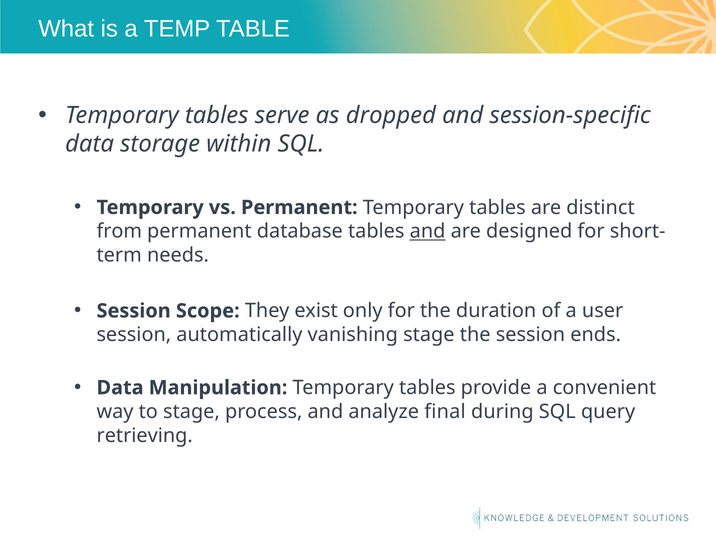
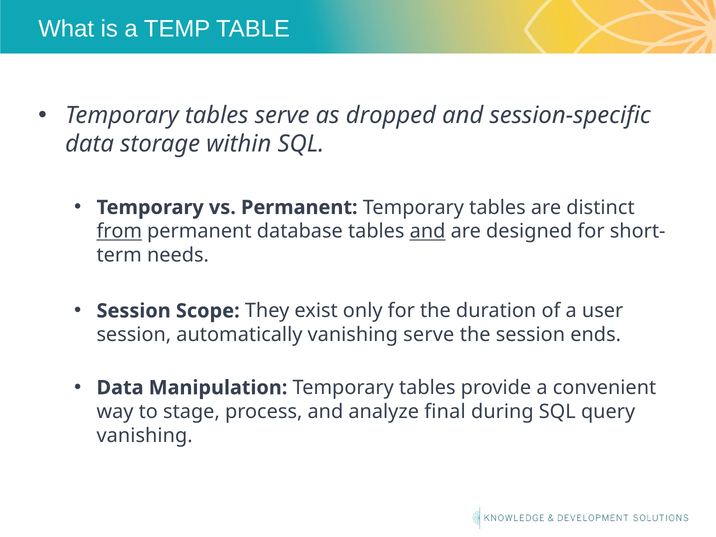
from underline: none -> present
vanishing stage: stage -> serve
retrieving at (145, 435): retrieving -> vanishing
